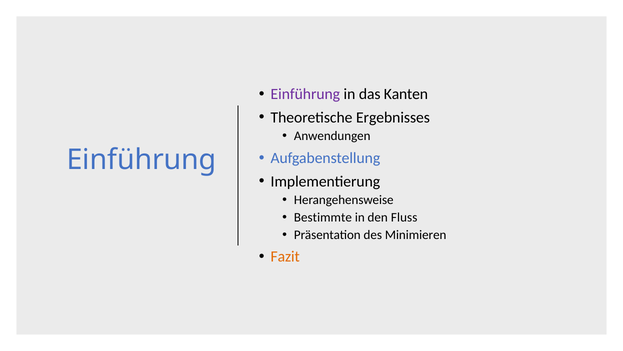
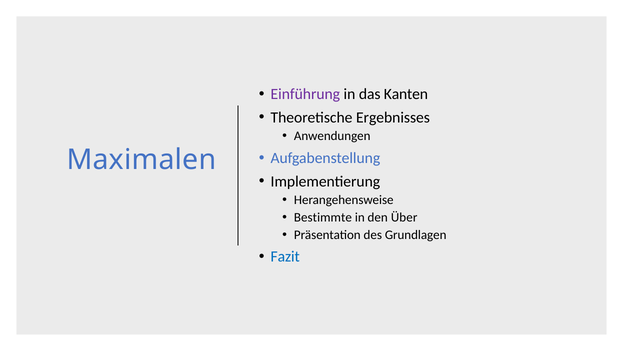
Einführung at (142, 160): Einführung -> Maximalen
Fluss: Fluss -> Über
Minimieren: Minimieren -> Grundlagen
Fazit colour: orange -> blue
